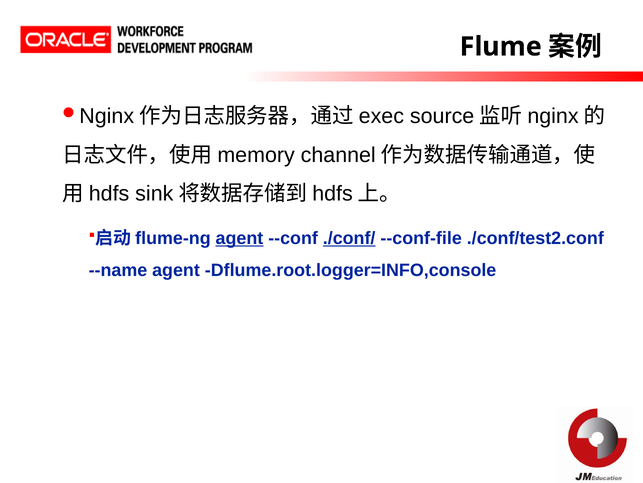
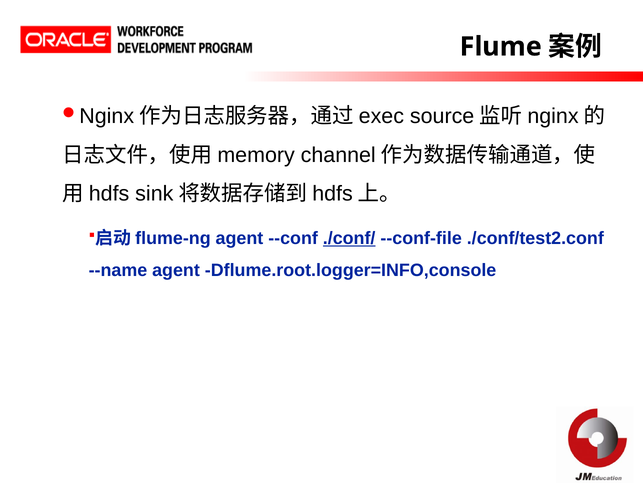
agent at (239, 238) underline: present -> none
